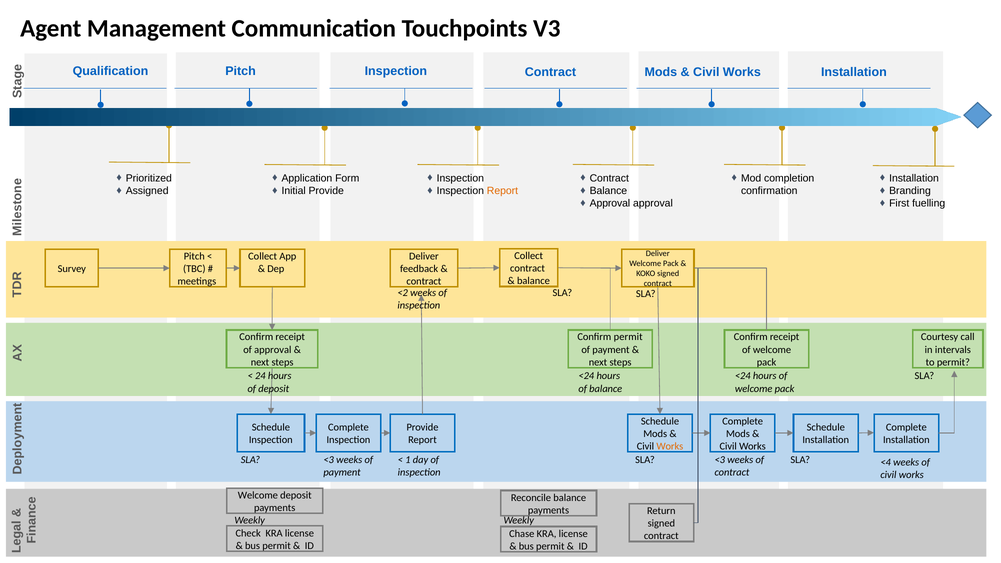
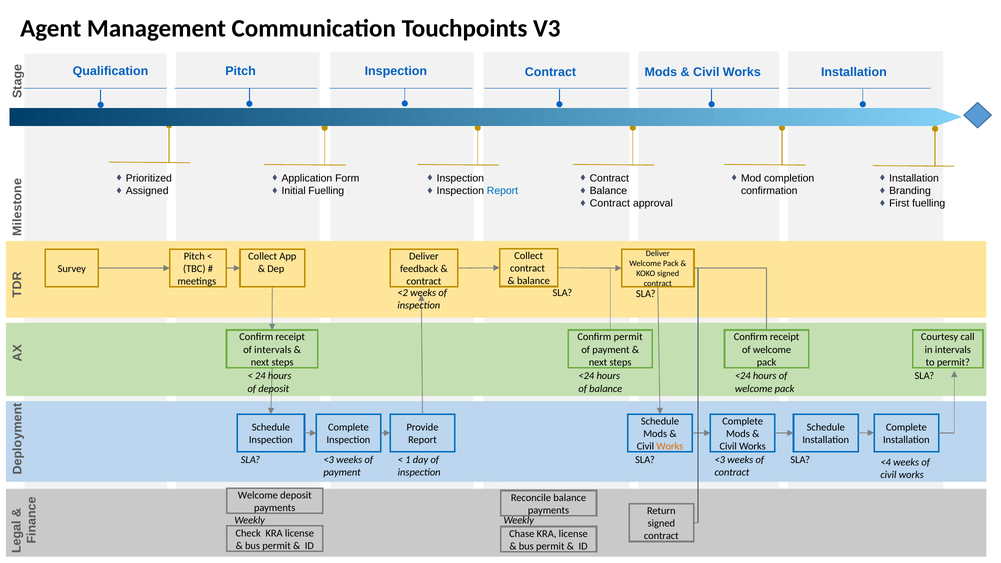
Initial Provide: Provide -> Fuelling
Report at (502, 191) colour: orange -> blue
Approval at (610, 203): Approval -> Contract
of approval: approval -> intervals
